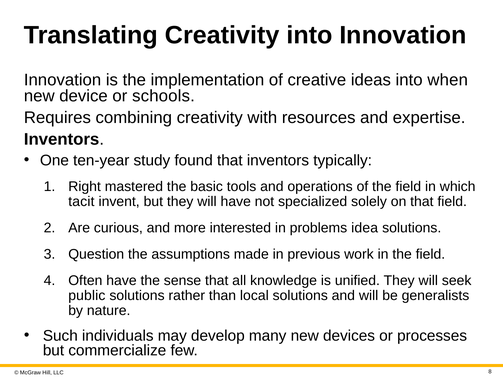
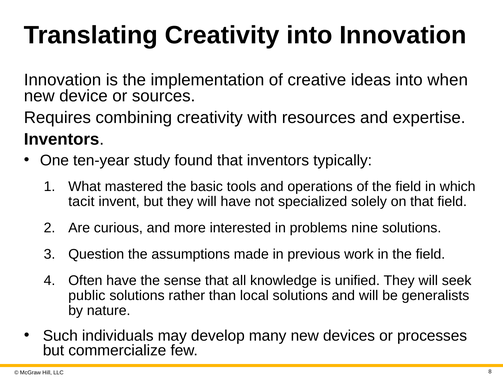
schools: schools -> sources
Right: Right -> What
idea: idea -> nine
